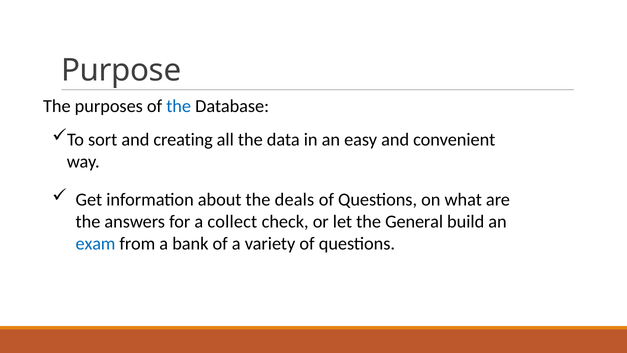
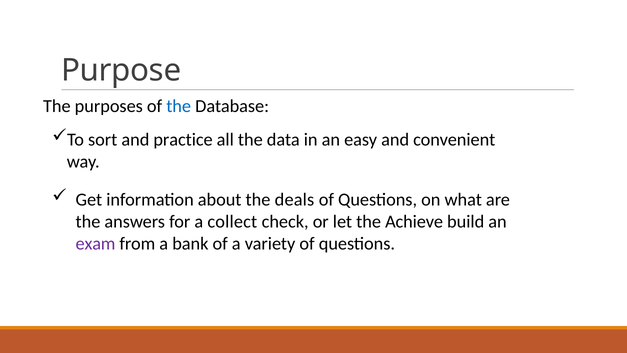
creating: creating -> practice
General: General -> Achieve
exam colour: blue -> purple
